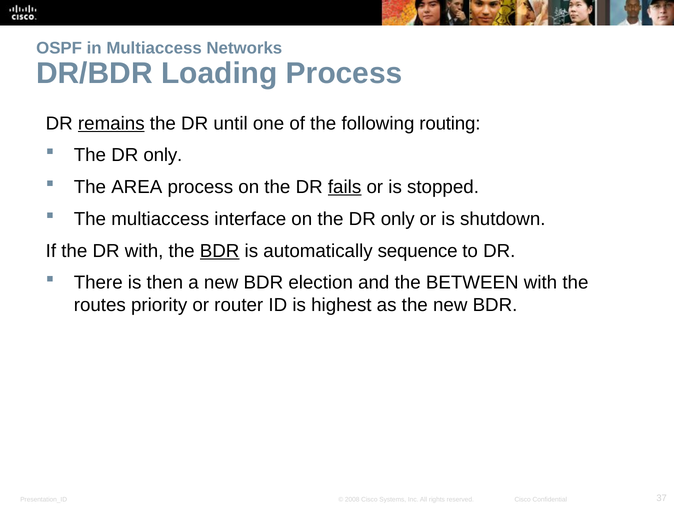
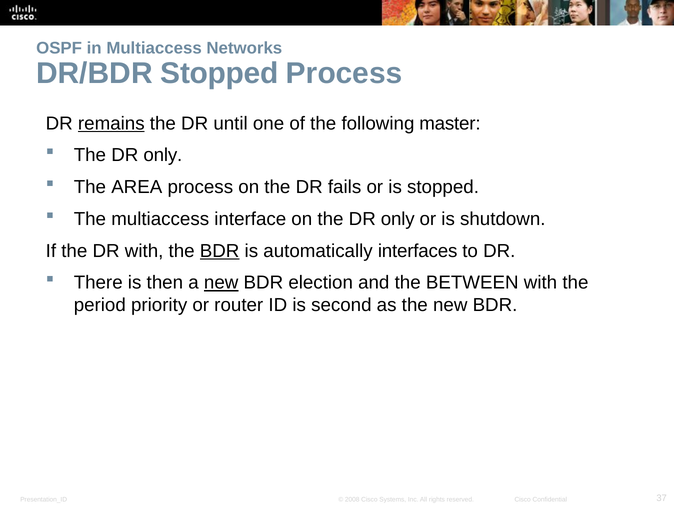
DR/BDR Loading: Loading -> Stopped
routing: routing -> master
fails underline: present -> none
sequence: sequence -> interfaces
new at (221, 282) underline: none -> present
routes: routes -> period
highest: highest -> second
